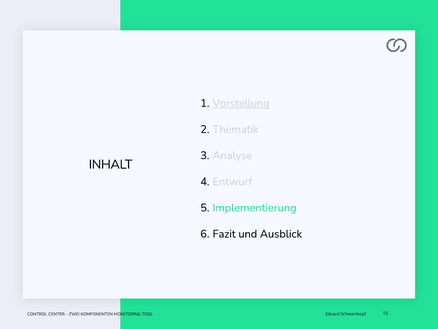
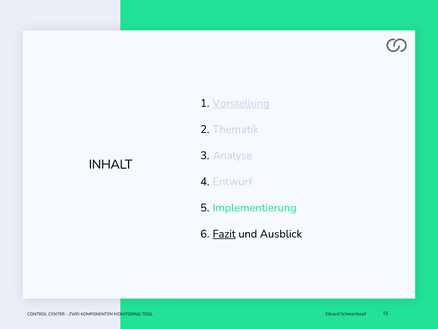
Fazit underline: none -> present
